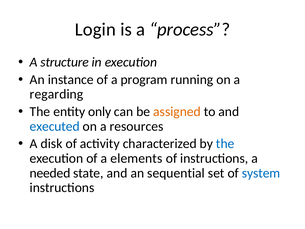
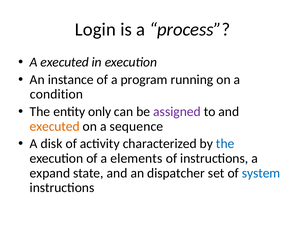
A structure: structure -> executed
regarding: regarding -> condition
assigned colour: orange -> purple
executed at (55, 126) colour: blue -> orange
resources: resources -> sequence
needed: needed -> expand
sequential: sequential -> dispatcher
